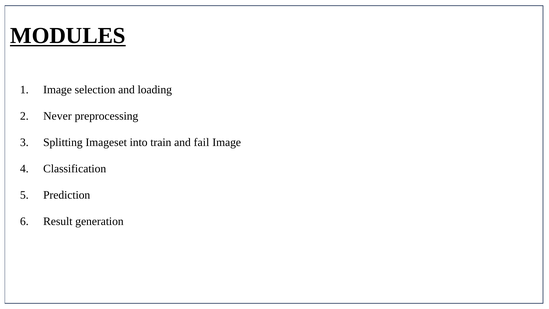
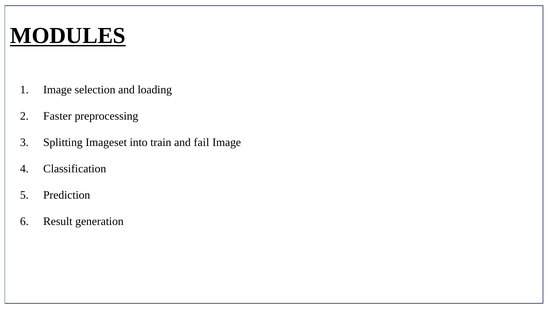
Never: Never -> Faster
